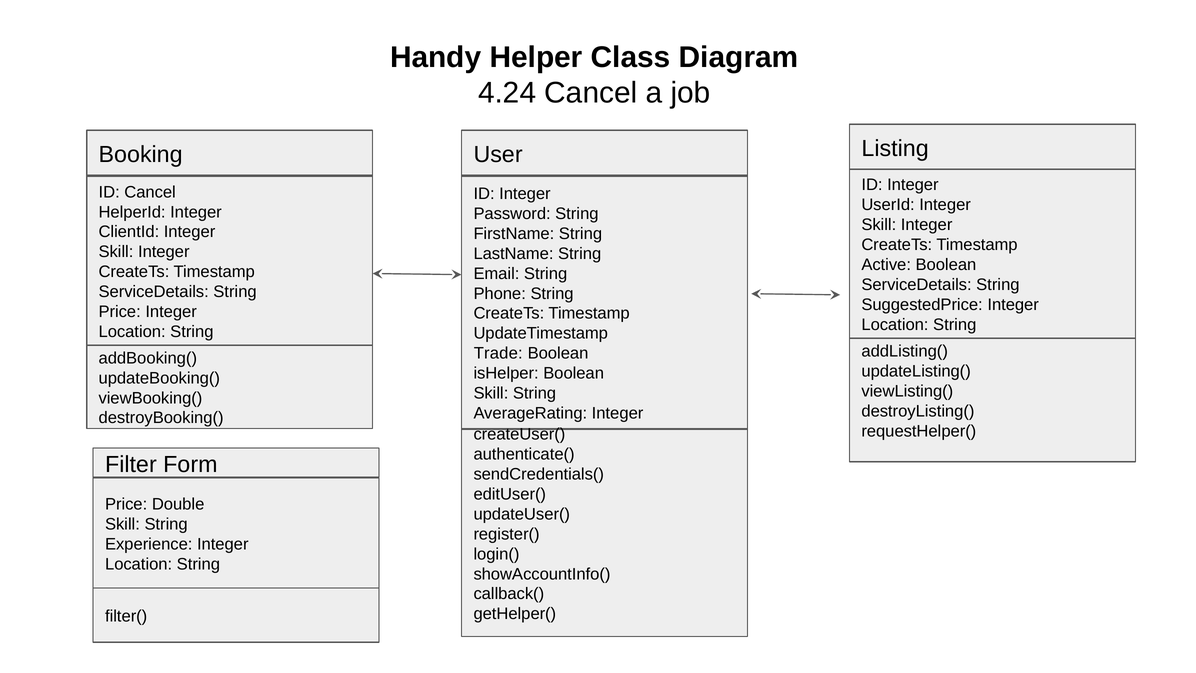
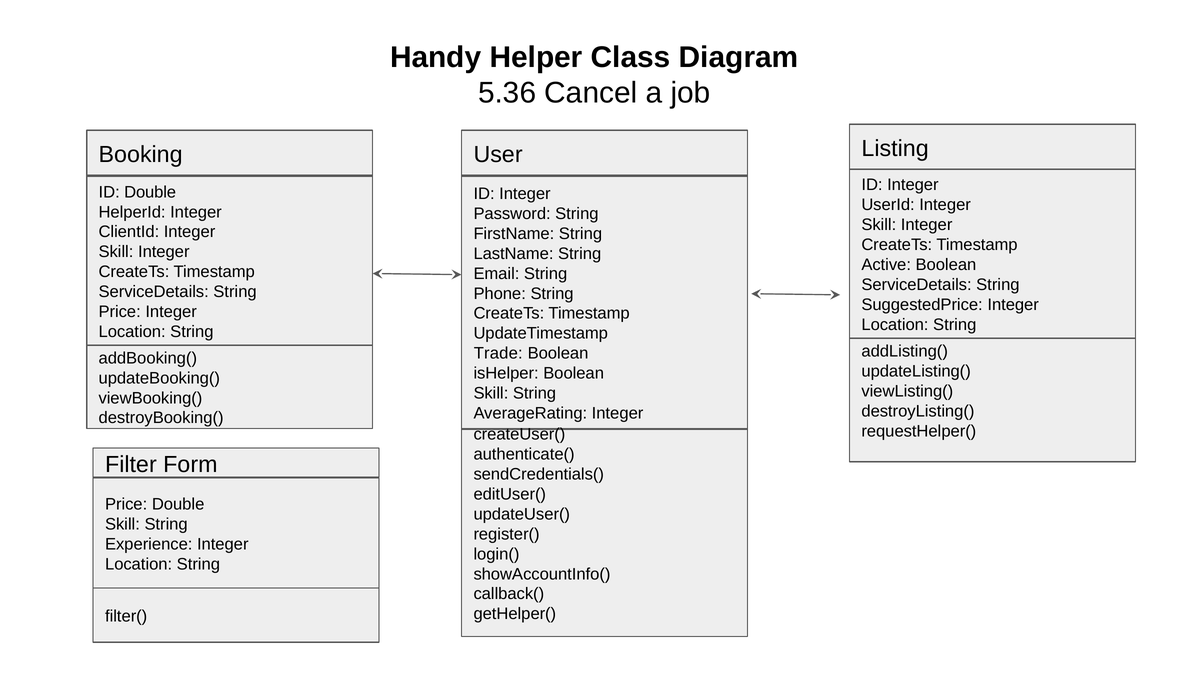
4.24: 4.24 -> 5.36
ID Cancel: Cancel -> Double
